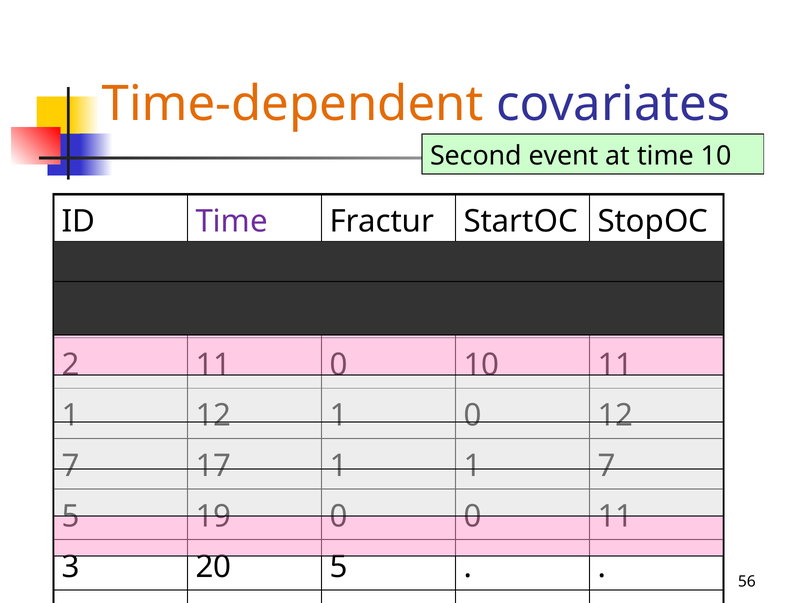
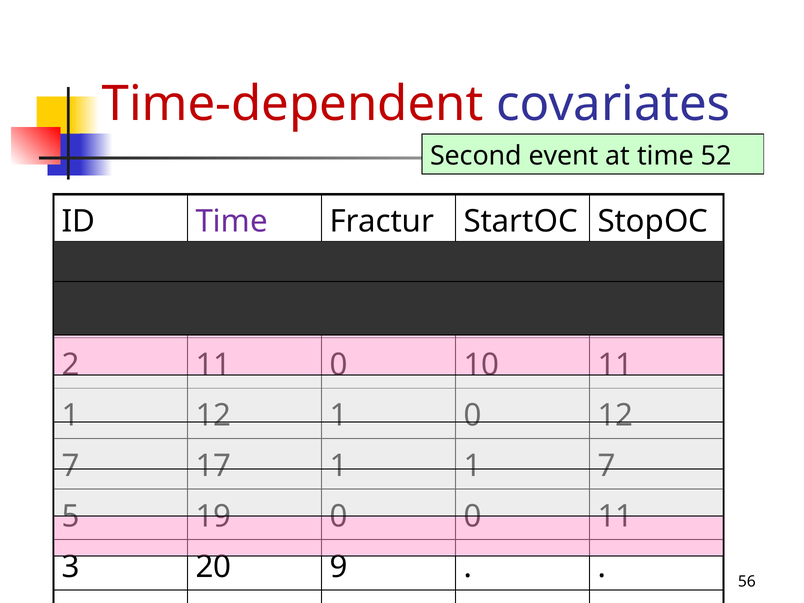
Time-dependent colour: orange -> red
time 10: 10 -> 52
20 5: 5 -> 9
